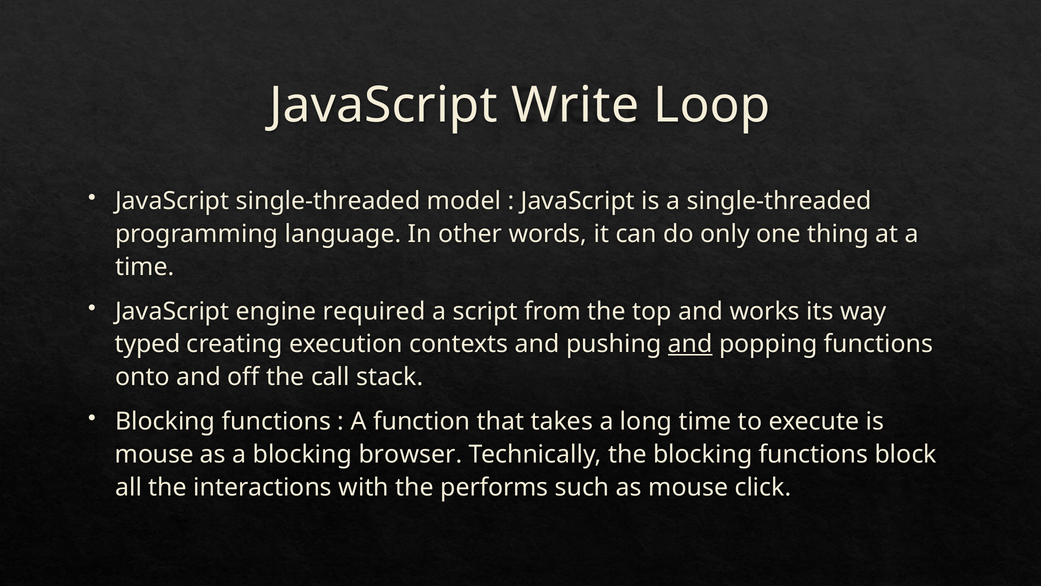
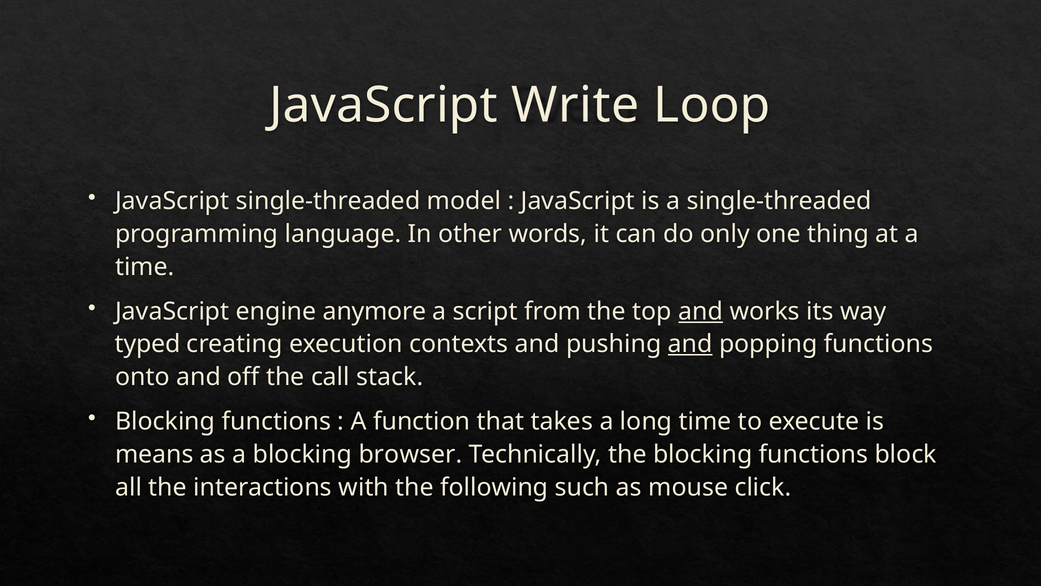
required: required -> anymore
and at (701, 311) underline: none -> present
mouse at (154, 454): mouse -> means
performs: performs -> following
